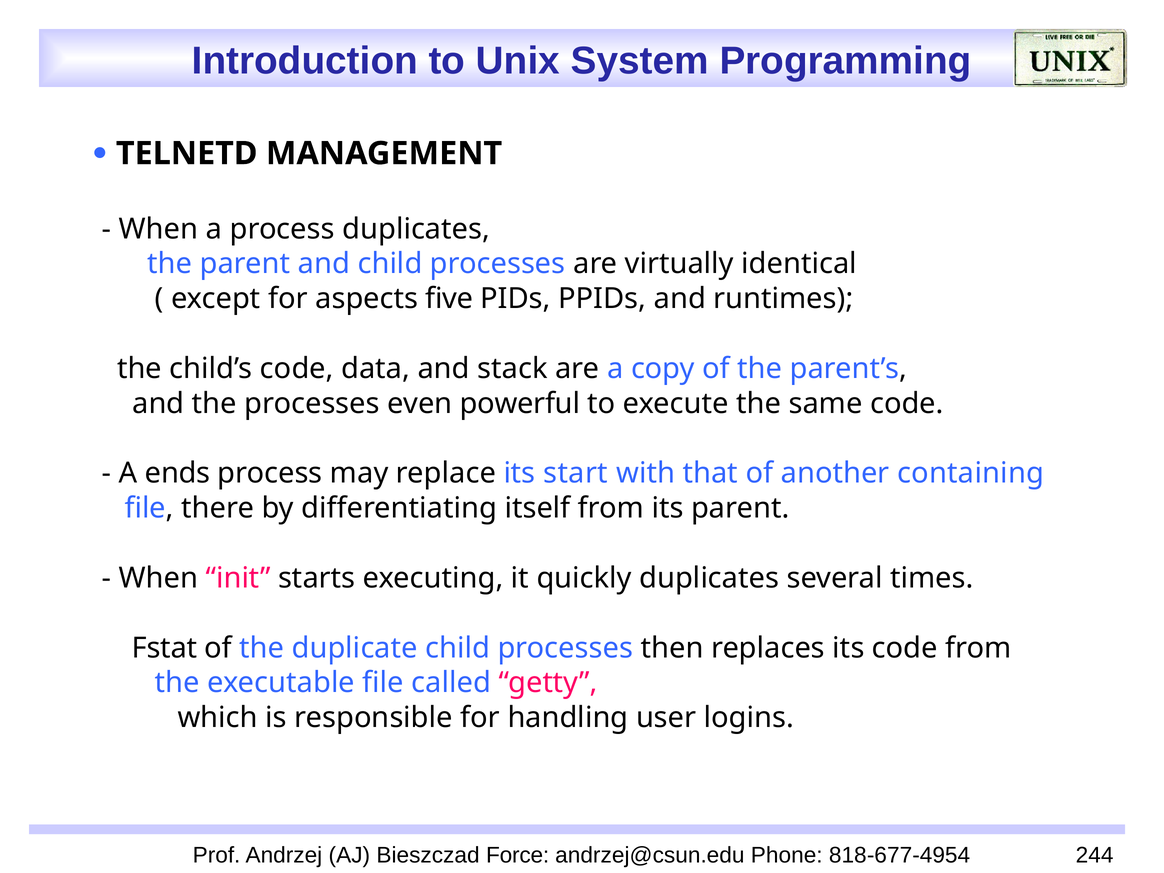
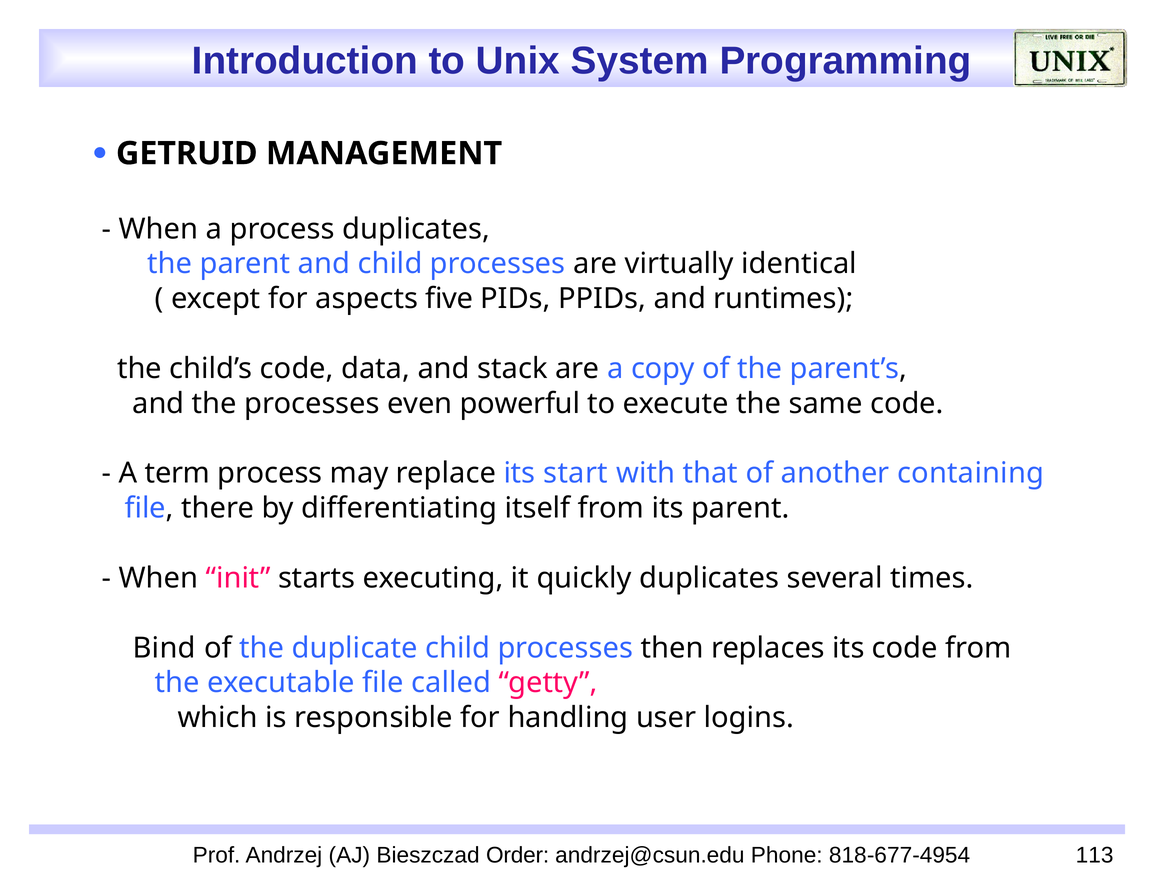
TELNETD: TELNETD -> GETRUID
ends: ends -> term
Fstat: Fstat -> Bind
Force: Force -> Order
244: 244 -> 113
